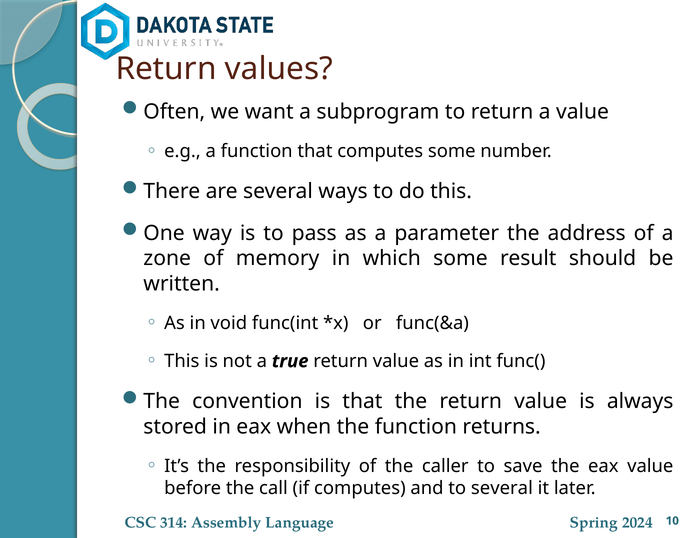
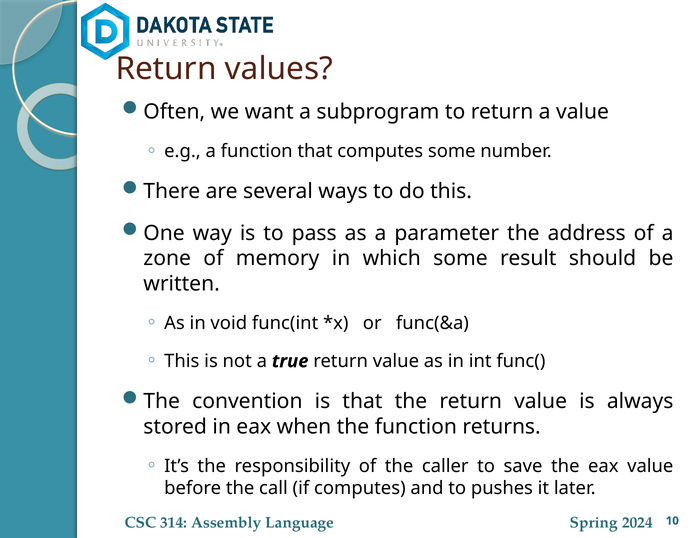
to several: several -> pushes
